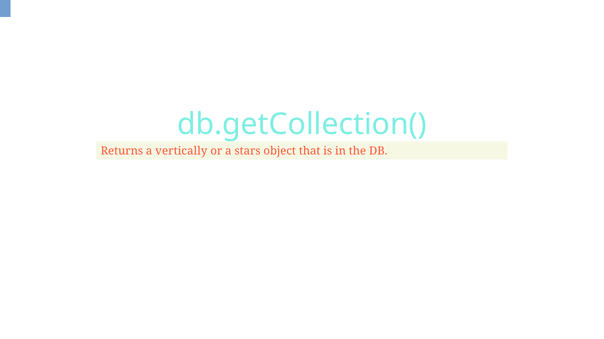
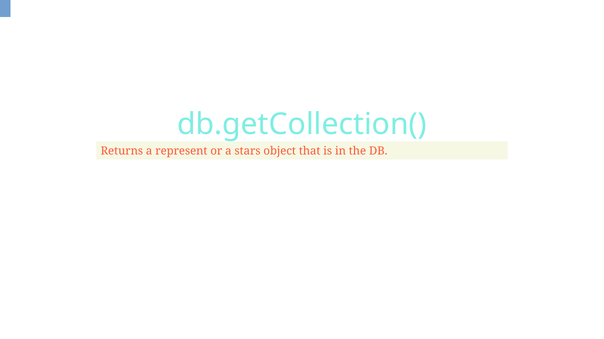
vertically: vertically -> represent
